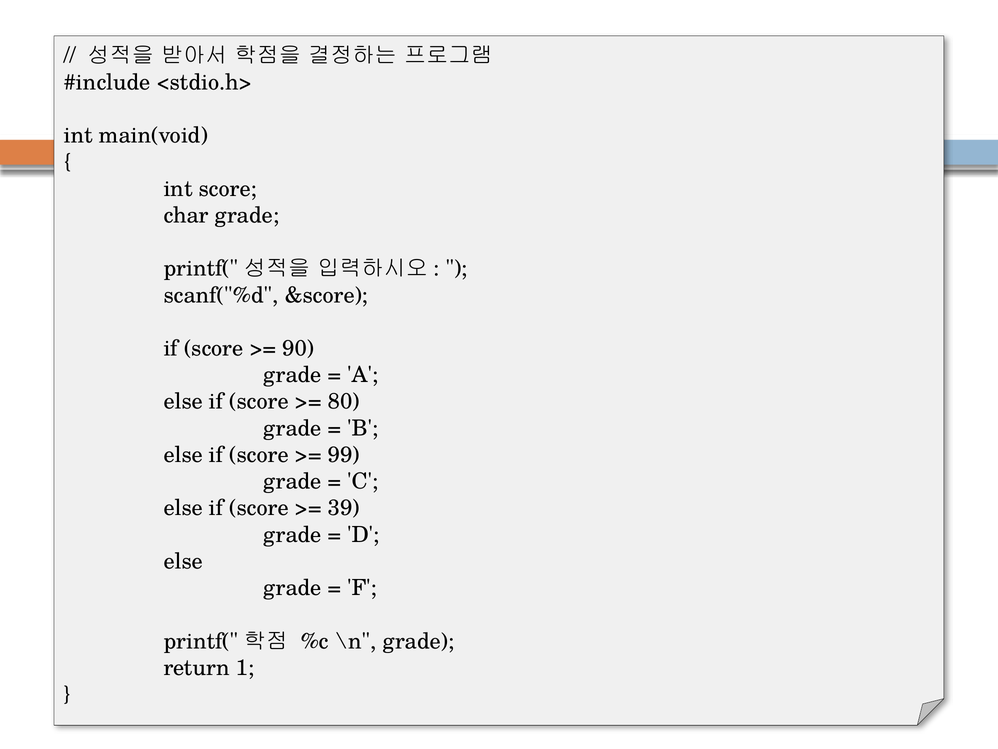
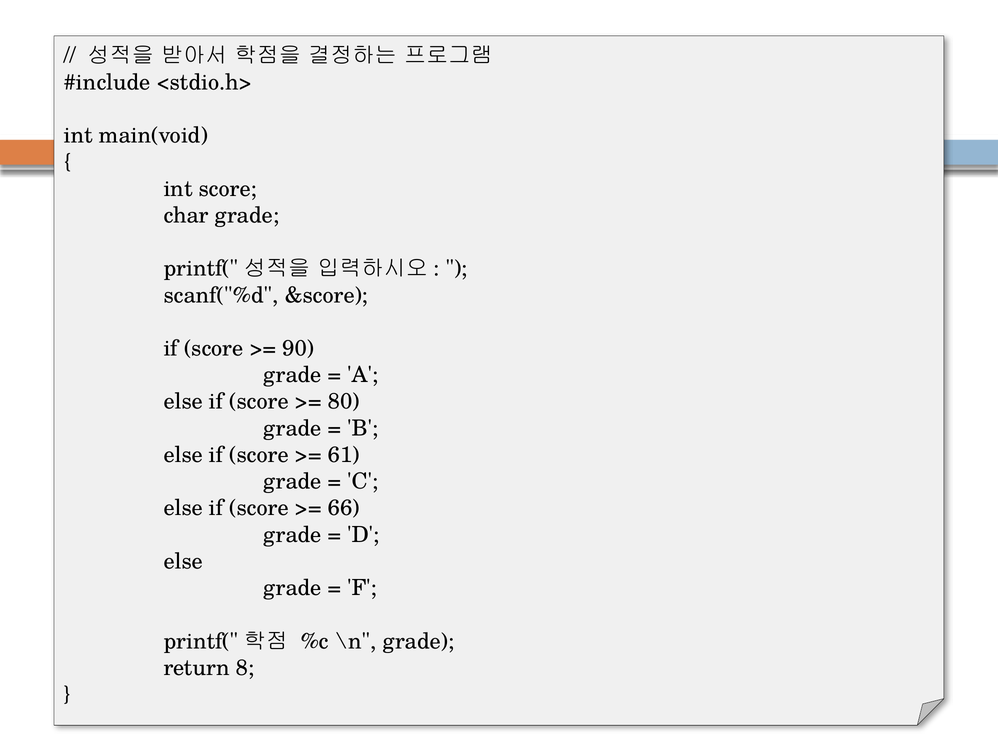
99: 99 -> 61
39: 39 -> 66
1: 1 -> 8
